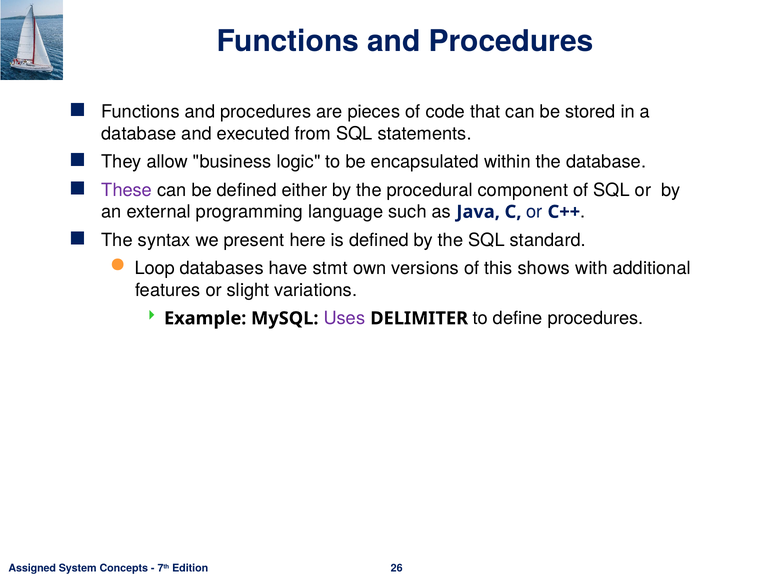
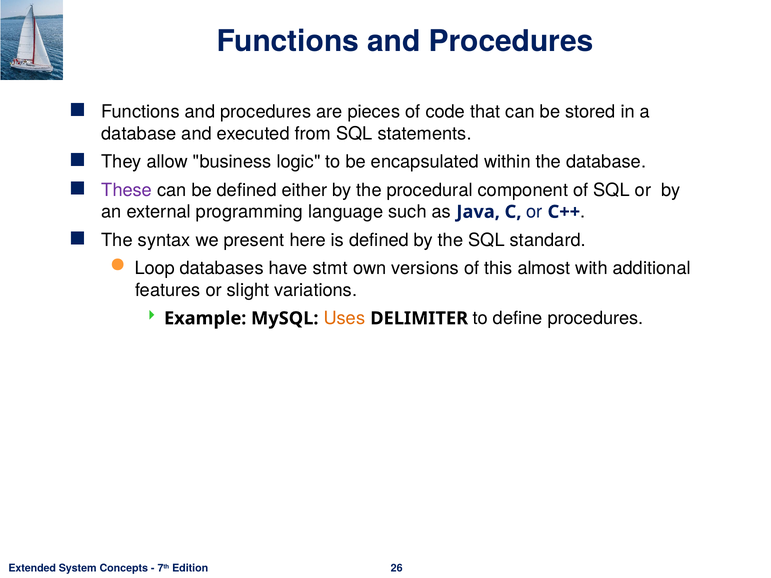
shows: shows -> almost
Uses colour: purple -> orange
Assigned: Assigned -> Extended
